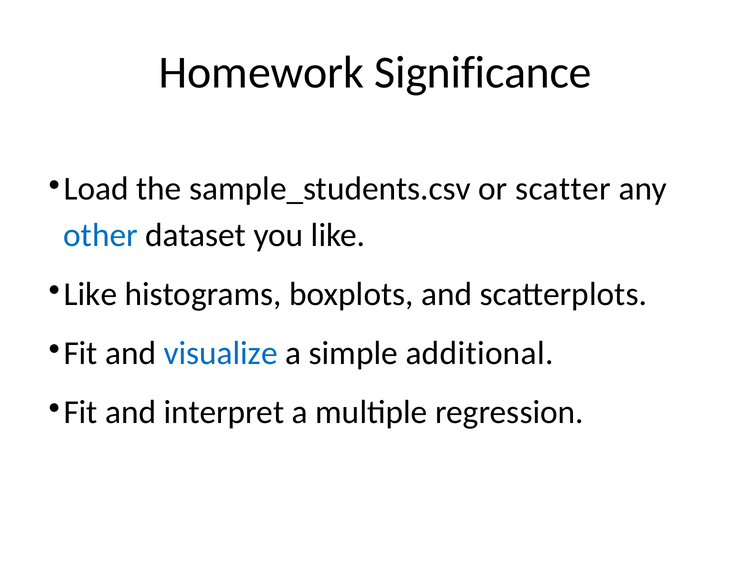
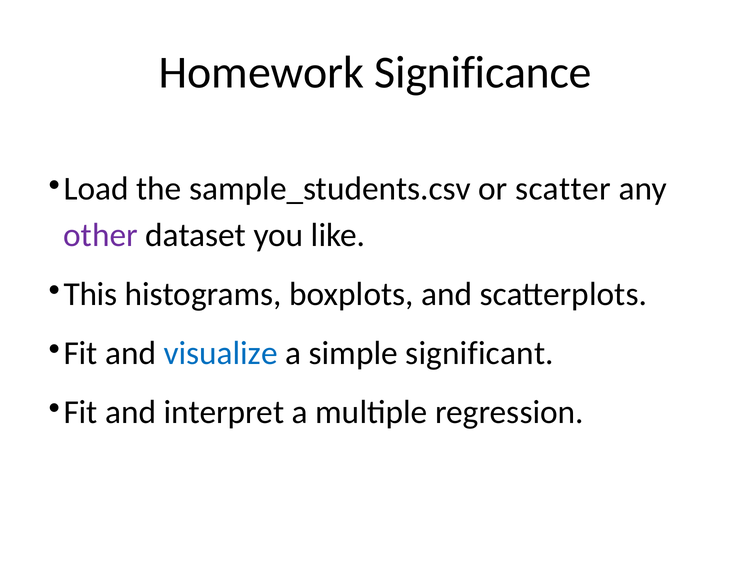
other colour: blue -> purple
Like at (90, 294): Like -> This
additional: additional -> significant
